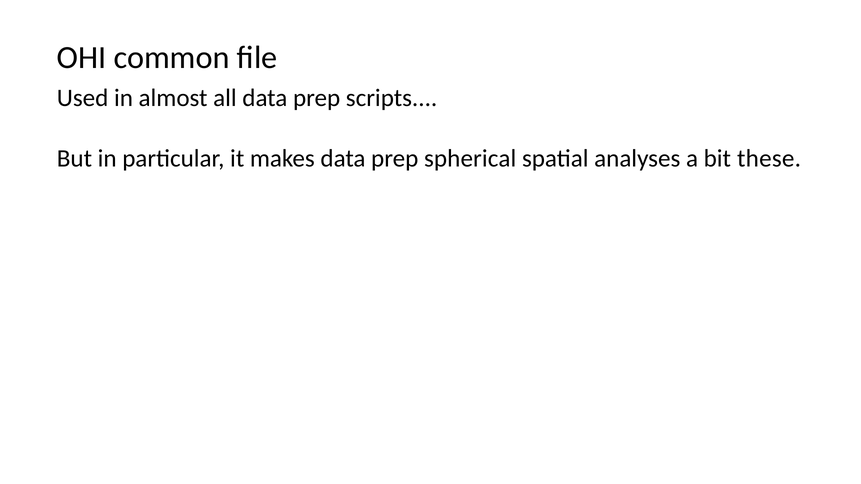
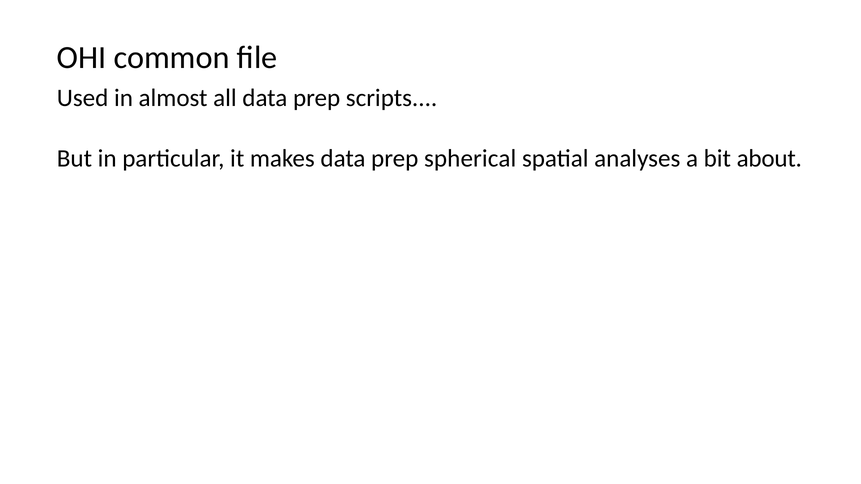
these: these -> about
